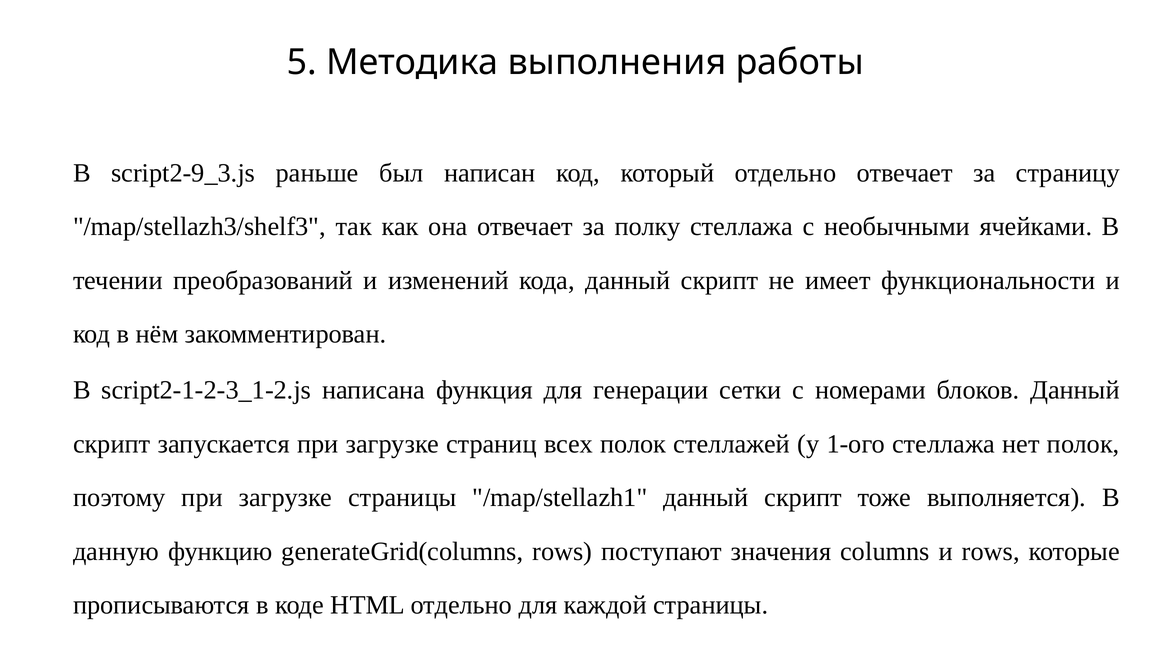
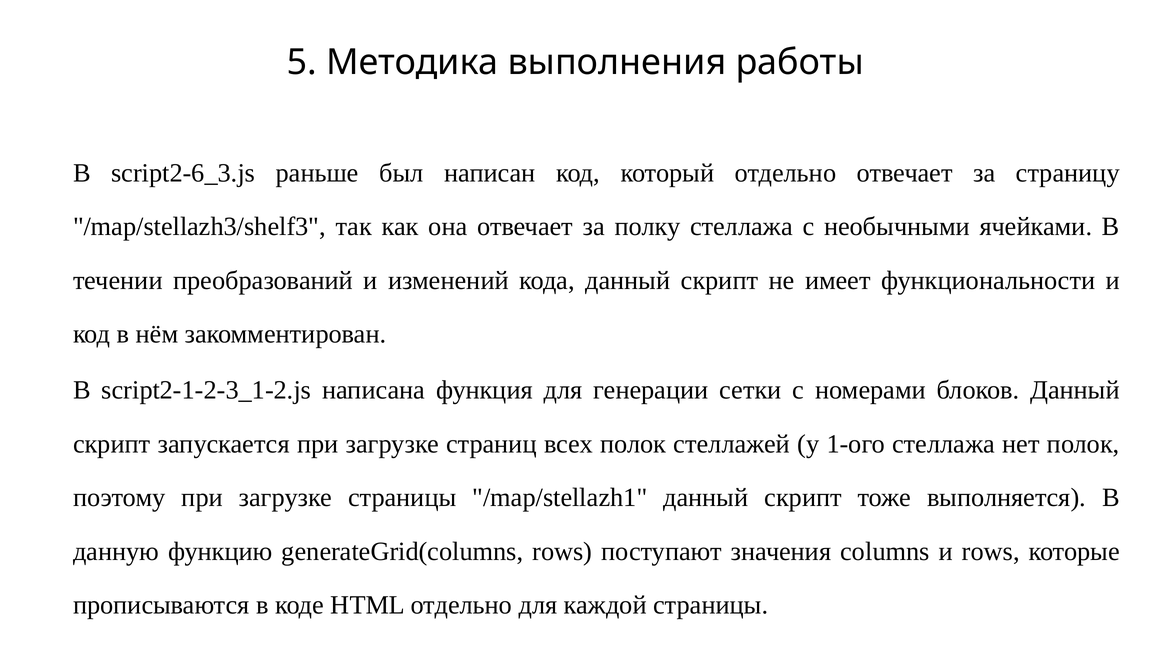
script2-9_3.js: script2-9_3.js -> script2-6_3.js
